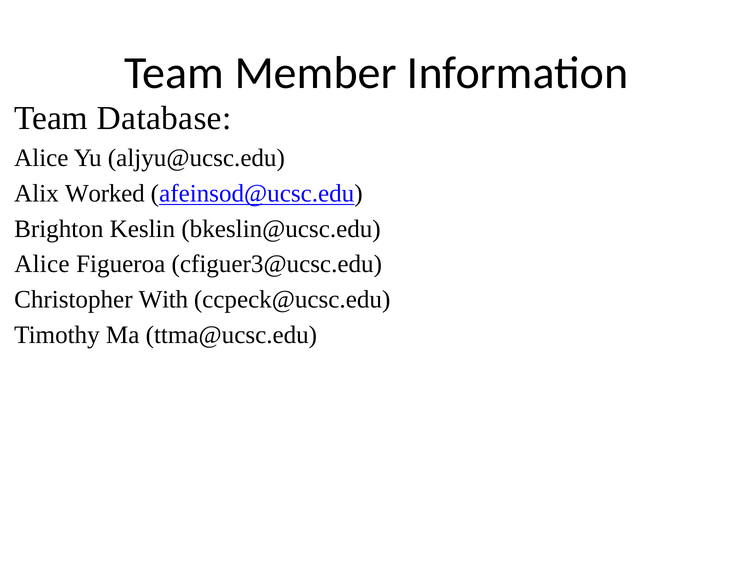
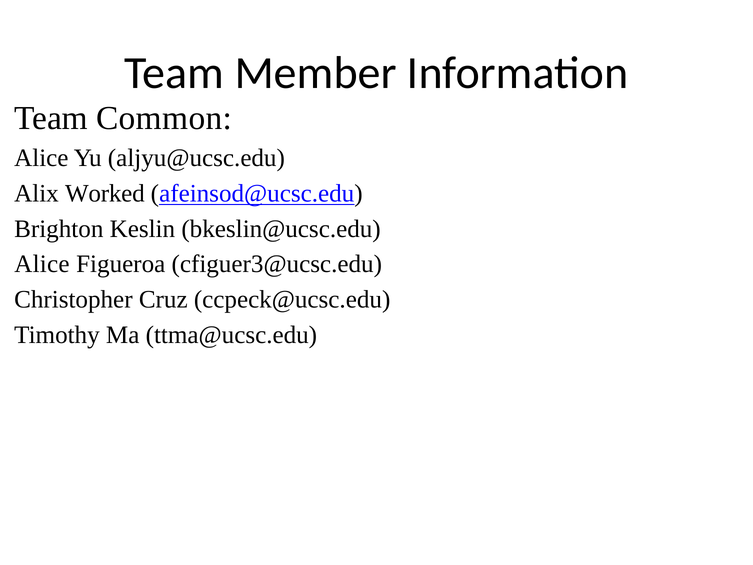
Database: Database -> Common
With: With -> Cruz
